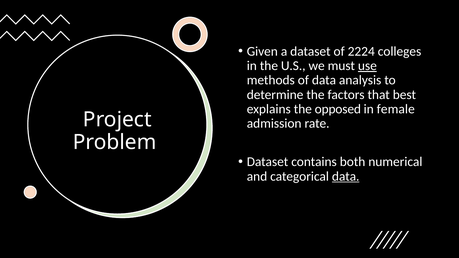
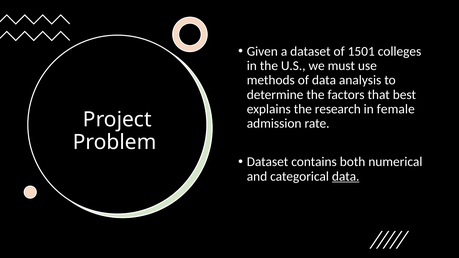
2224: 2224 -> 1501
use underline: present -> none
opposed: opposed -> research
